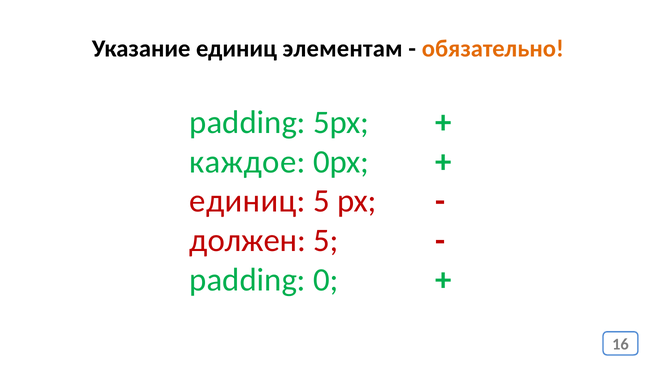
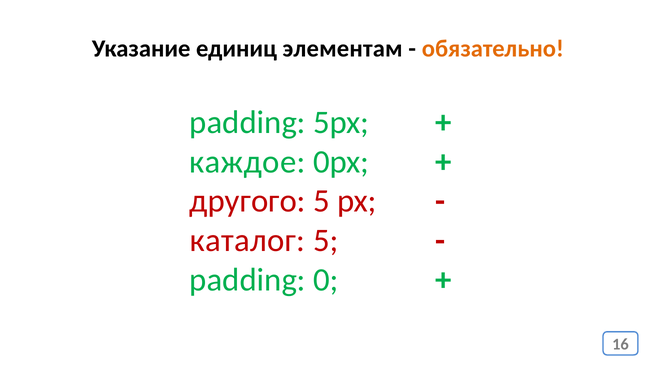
единиц at (247, 201): единиц -> другого
должен: должен -> каталог
